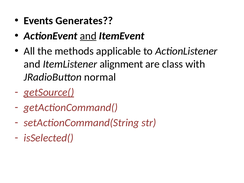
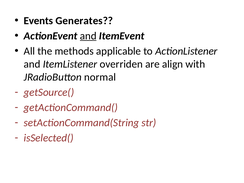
alignment: alignment -> overriden
class: class -> align
getSource( underline: present -> none
